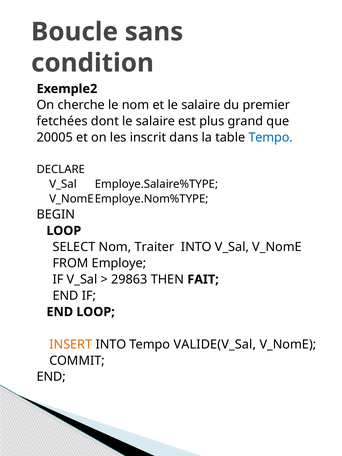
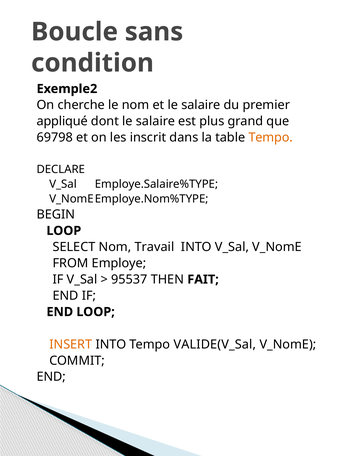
fetchées: fetchées -> appliqué
20005: 20005 -> 69798
Tempo at (271, 138) colour: blue -> orange
Traiter: Traiter -> Travail
29863: 29863 -> 95537
